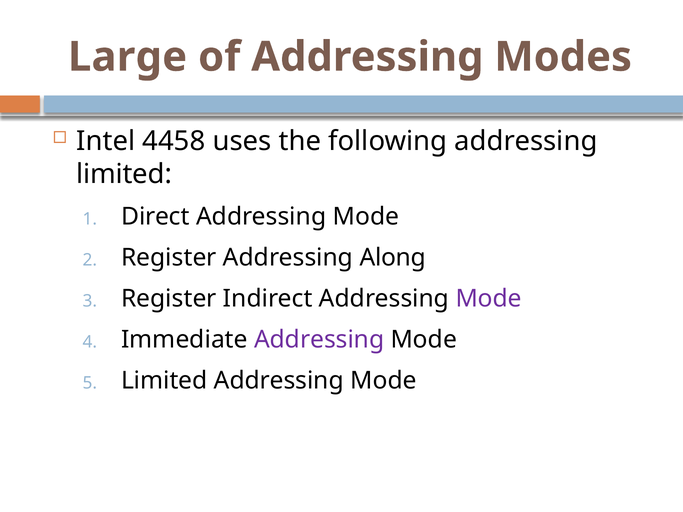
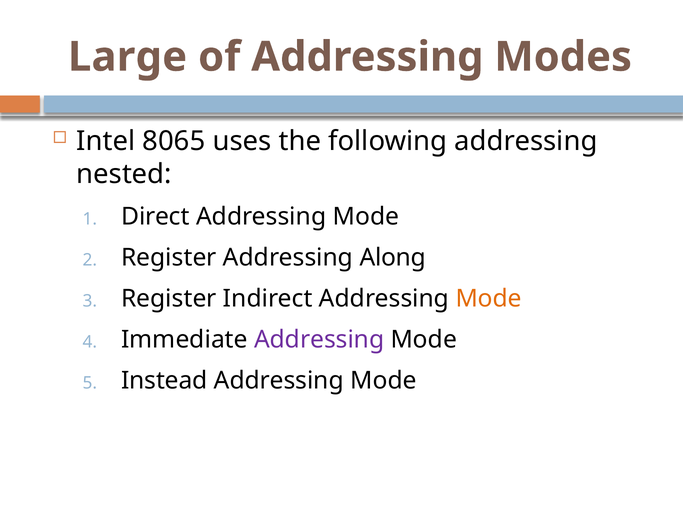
4458: 4458 -> 8065
limited at (124, 174): limited -> nested
Mode at (489, 299) colour: purple -> orange
Limited at (164, 381): Limited -> Instead
